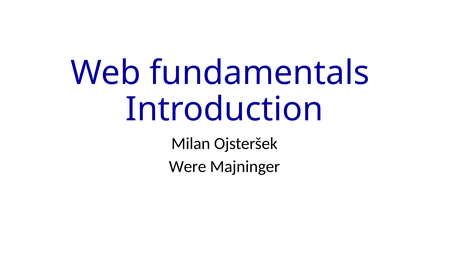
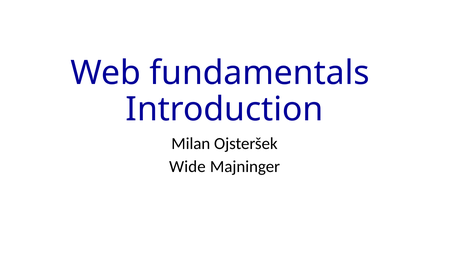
Were: Were -> Wide
